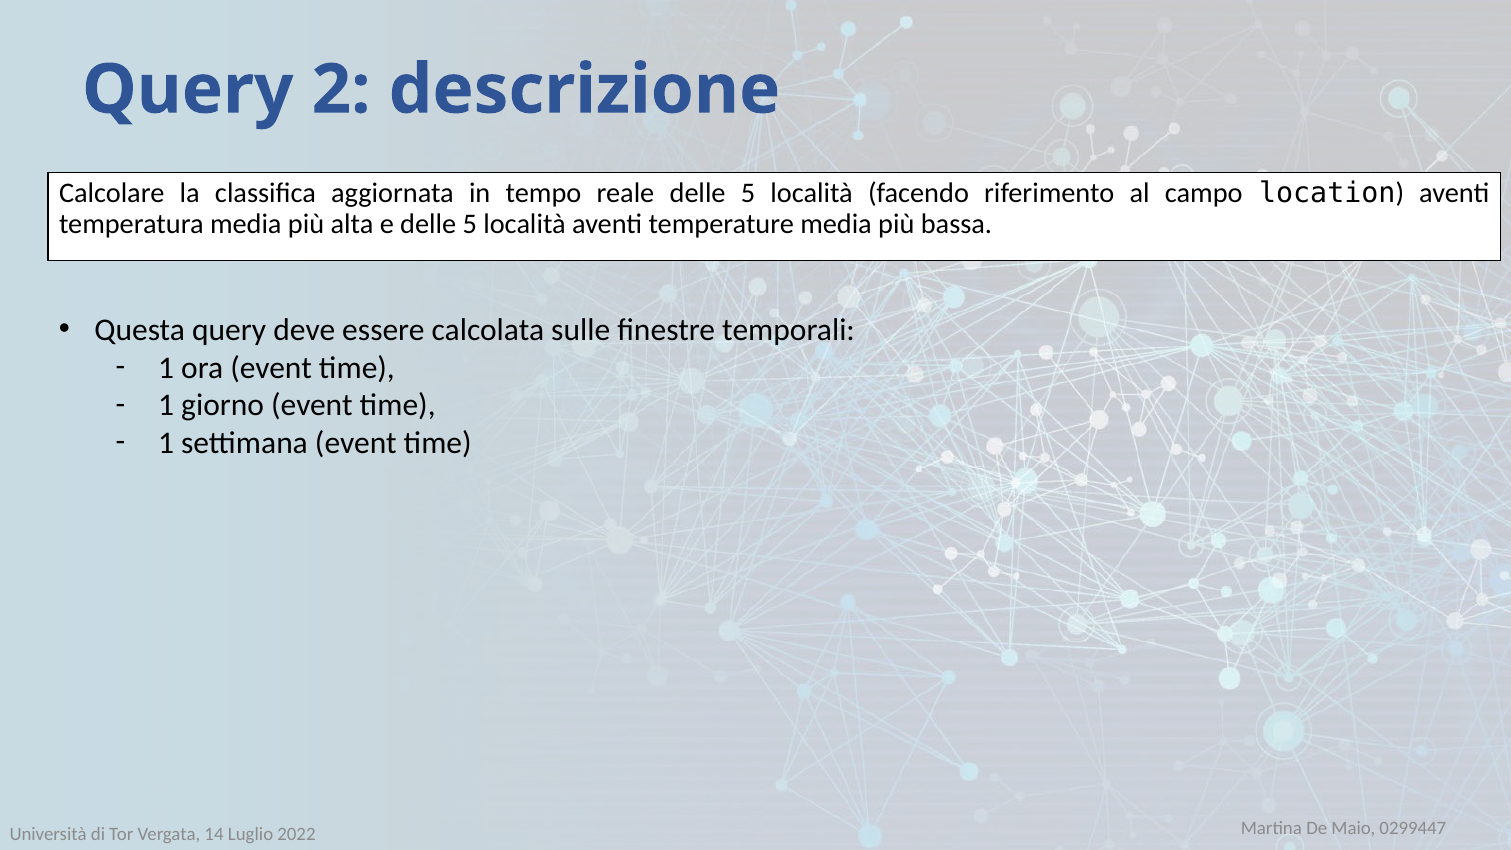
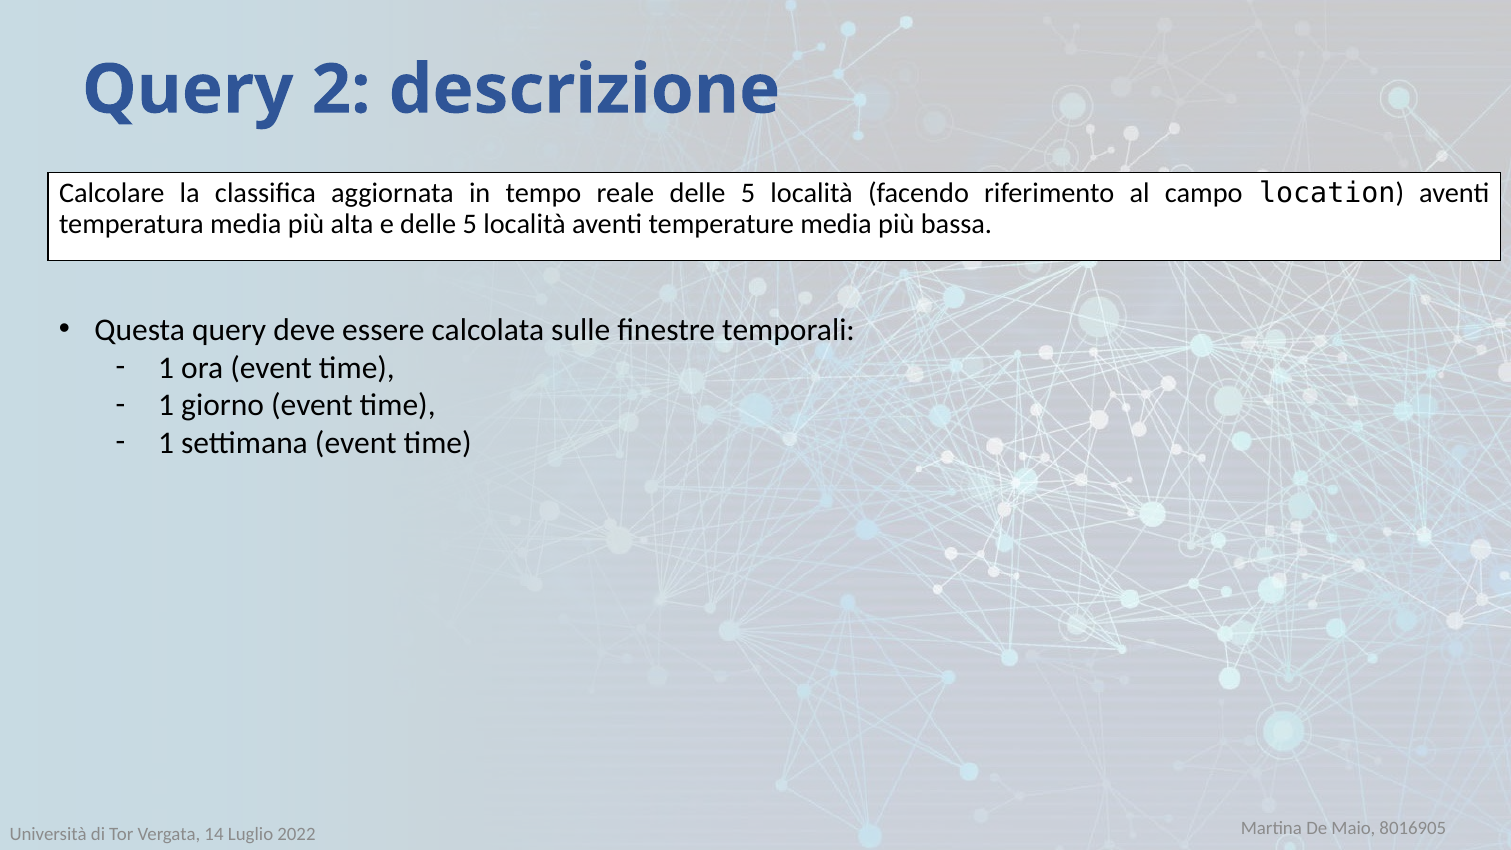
0299447: 0299447 -> 8016905
